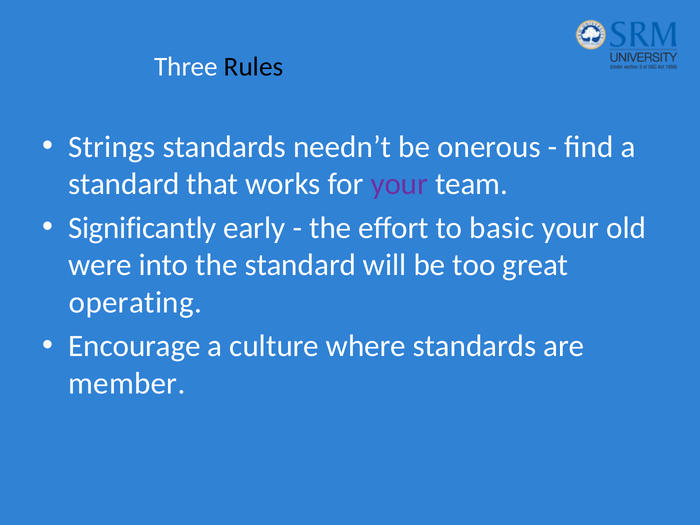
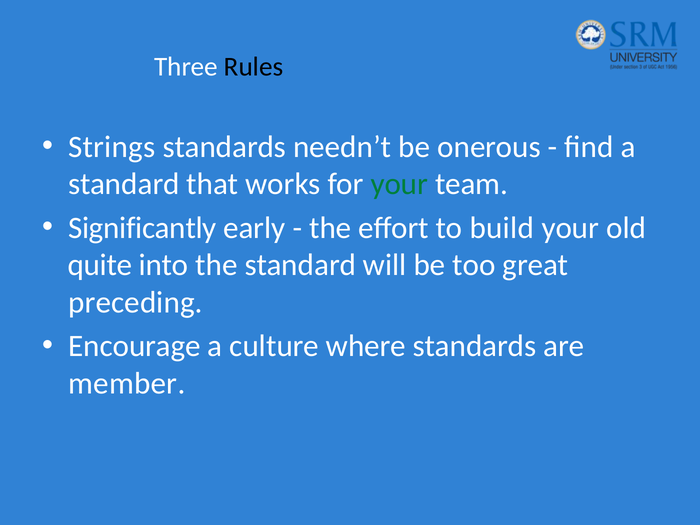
your at (399, 184) colour: purple -> green
basic: basic -> build
were: were -> quite
operating: operating -> preceding
